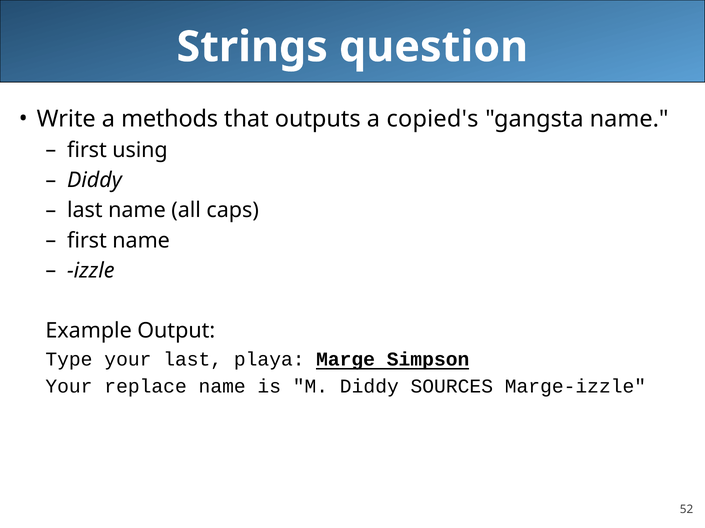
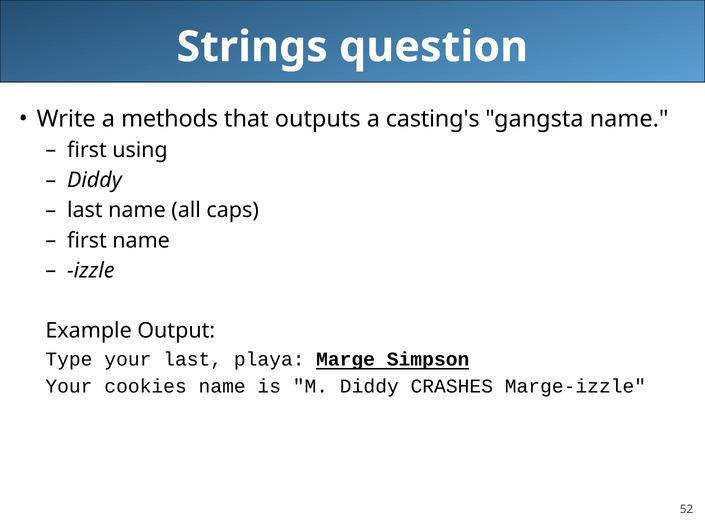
copied's: copied's -> casting's
replace: replace -> cookies
SOURCES: SOURCES -> CRASHES
